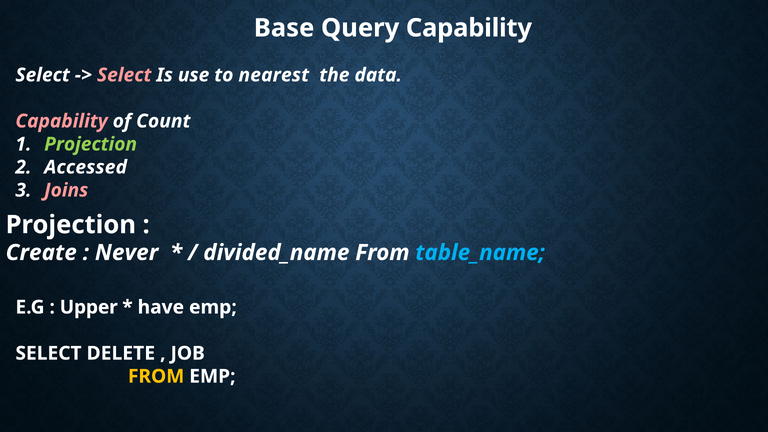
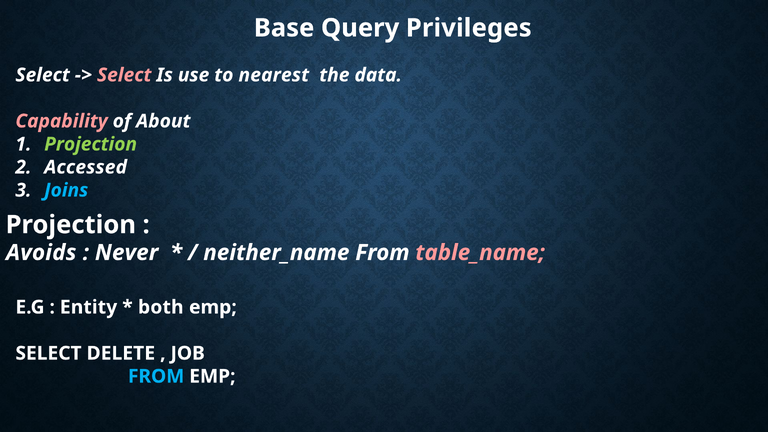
Query Capability: Capability -> Privileges
Count: Count -> About
Joins colour: pink -> light blue
Create: Create -> Avoids
divided_name: divided_name -> neither_name
table_name colour: light blue -> pink
Upper: Upper -> Entity
have: have -> both
FROM at (156, 376) colour: yellow -> light blue
